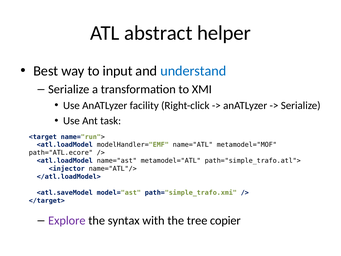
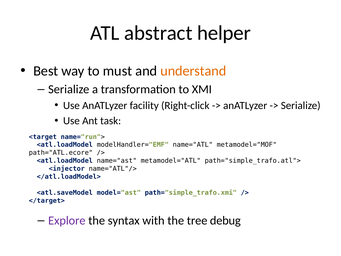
input: input -> must
understand colour: blue -> orange
copier: copier -> debug
